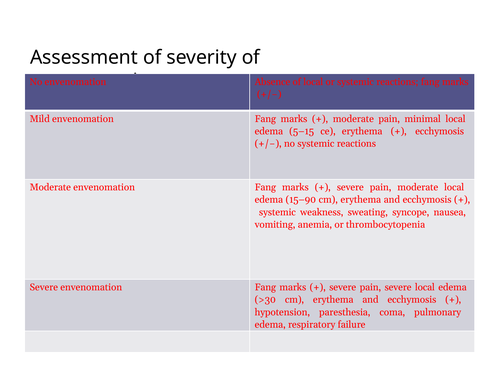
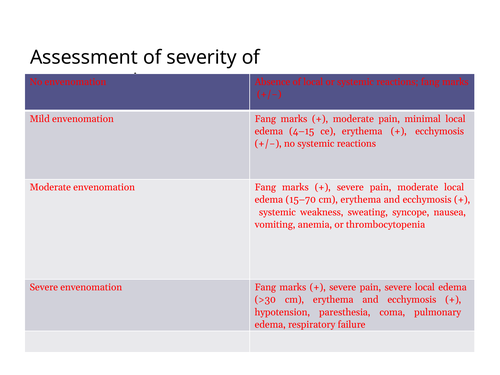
5–15: 5–15 -> 4–15
15–90: 15–90 -> 15–70
